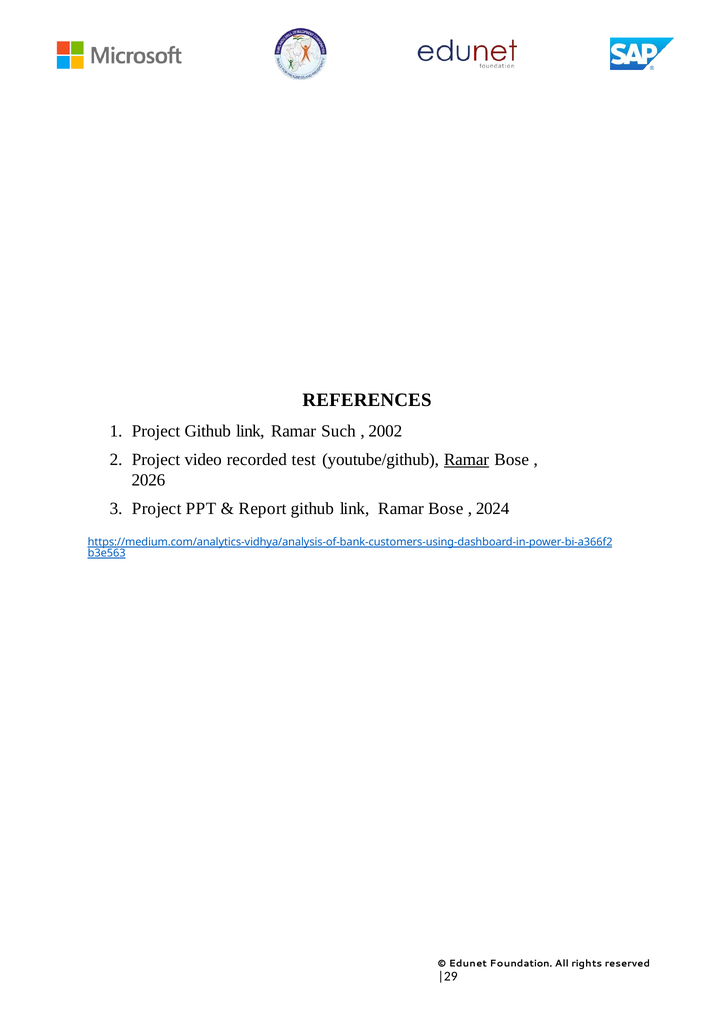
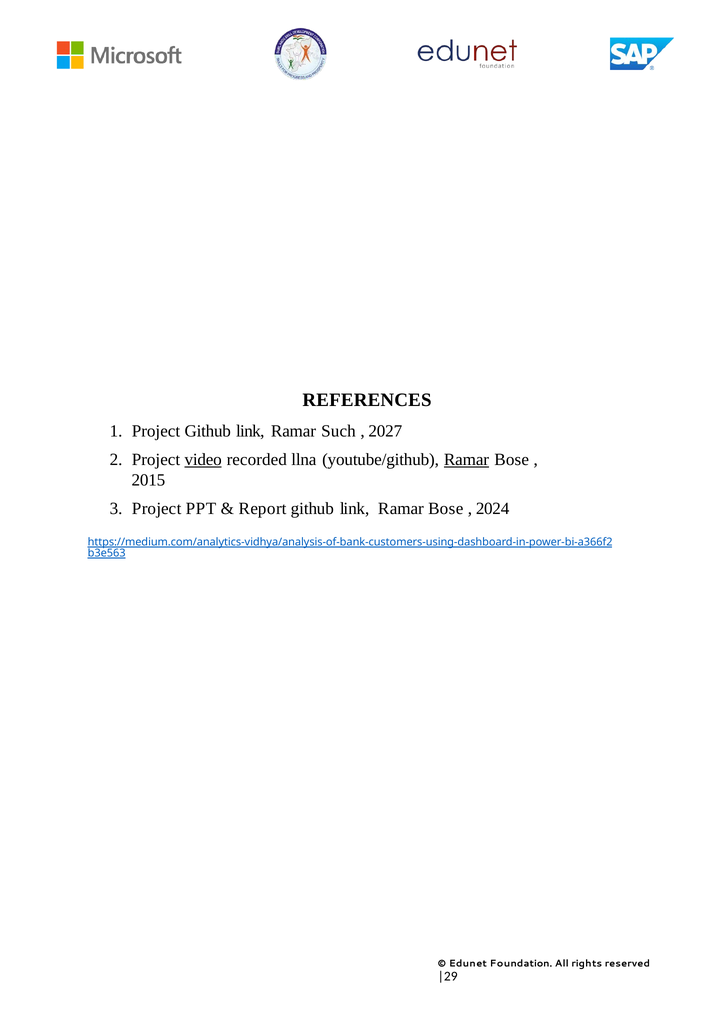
2002: 2002 -> 2027
video underline: none -> present
test: test -> llna
2026: 2026 -> 2015
